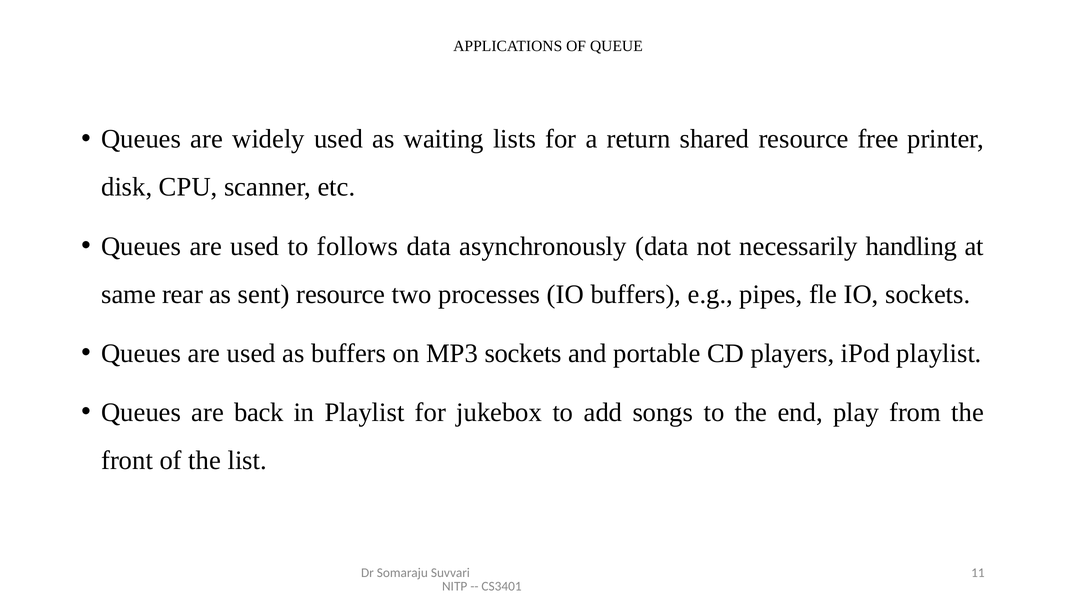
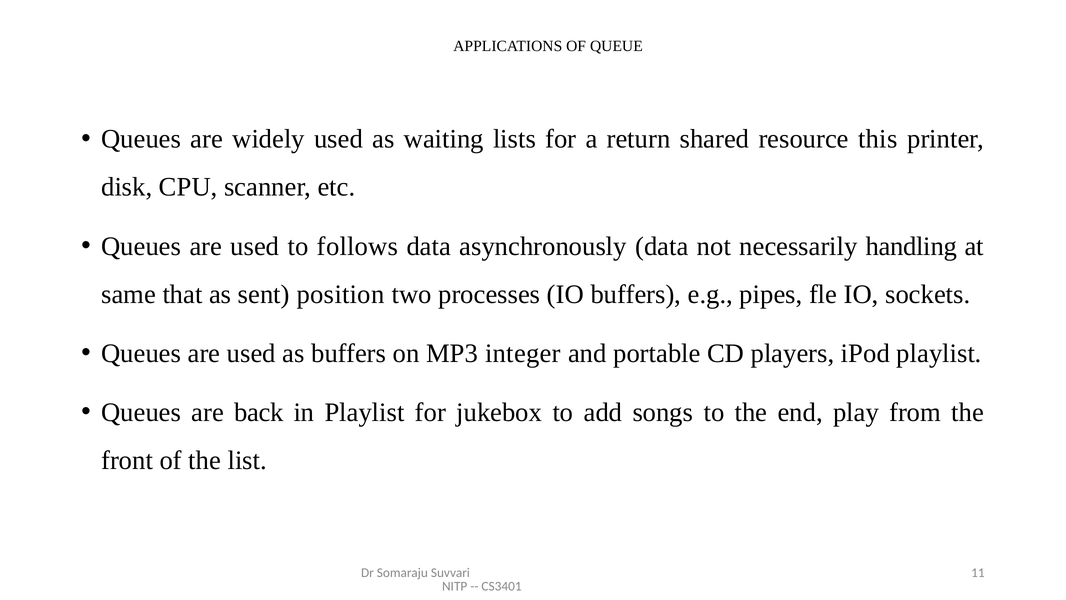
free: free -> this
rear: rear -> that
sent resource: resource -> position
MP3 sockets: sockets -> integer
